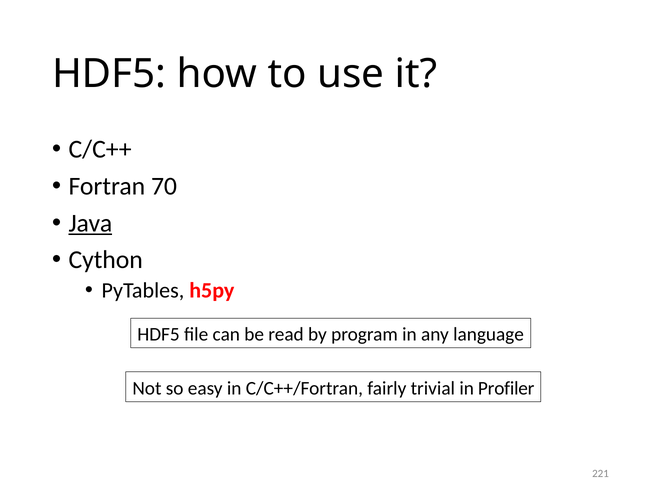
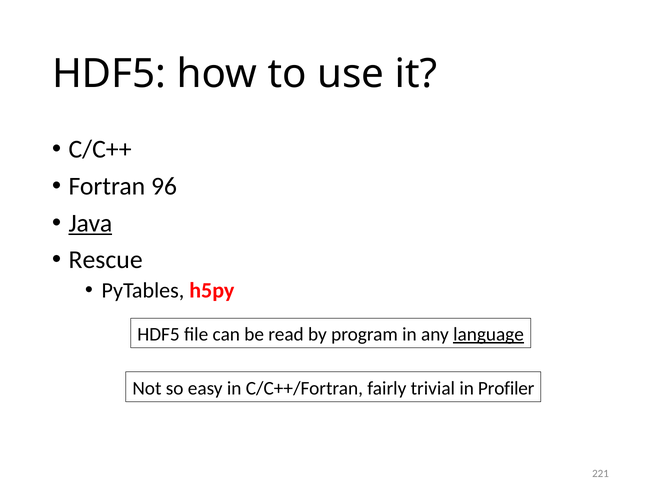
70: 70 -> 96
Cython: Cython -> Rescue
language underline: none -> present
